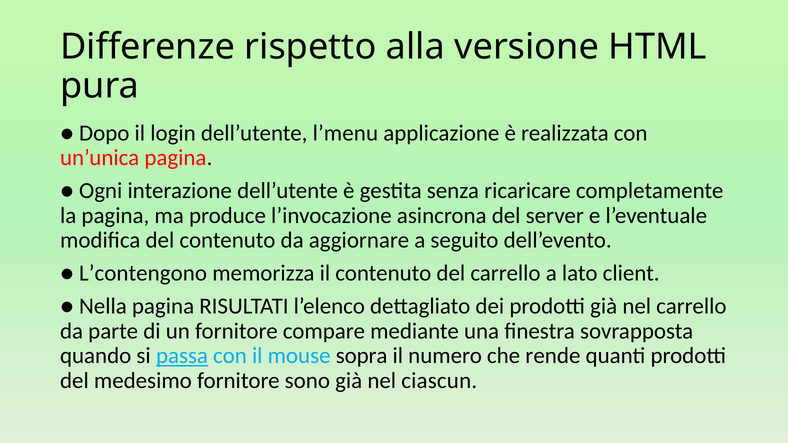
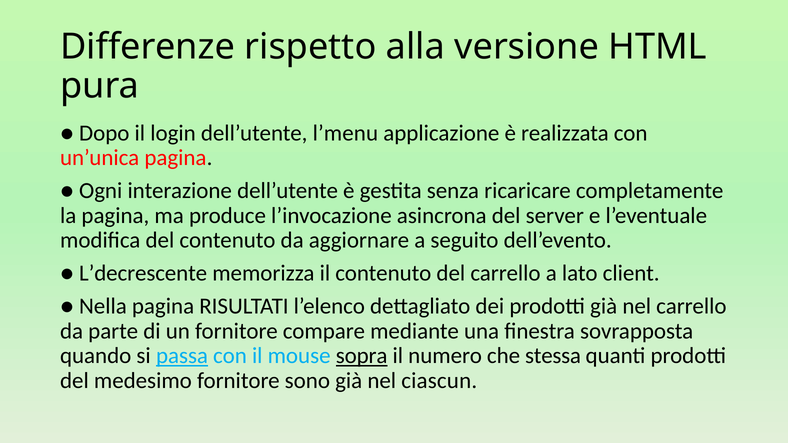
L’contengono: L’contengono -> L’decrescente
sopra underline: none -> present
rende: rende -> stessa
